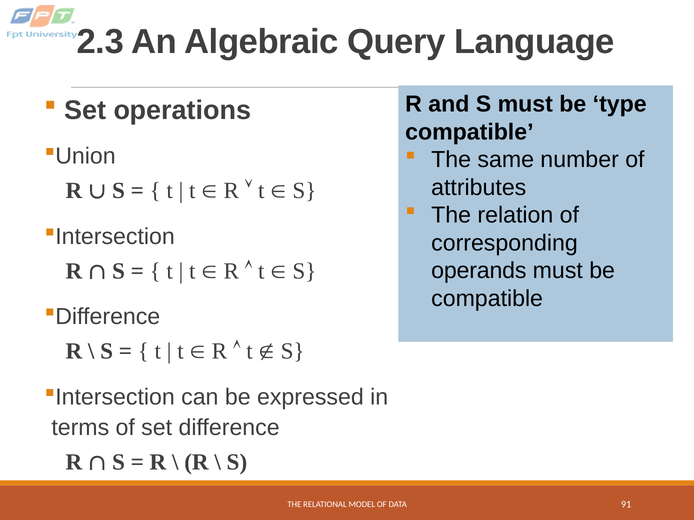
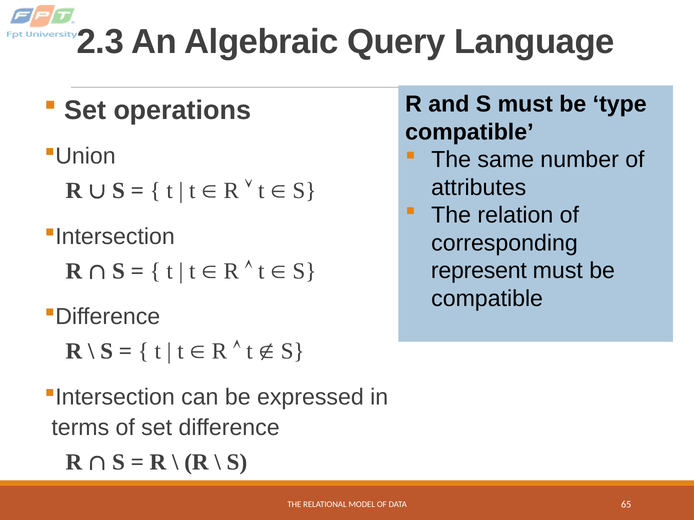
operands: operands -> represent
91: 91 -> 65
